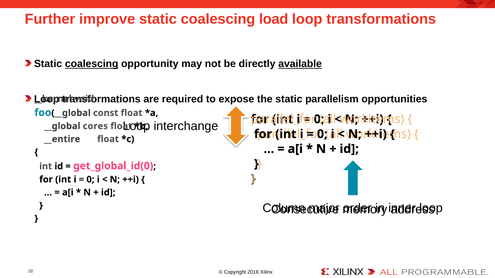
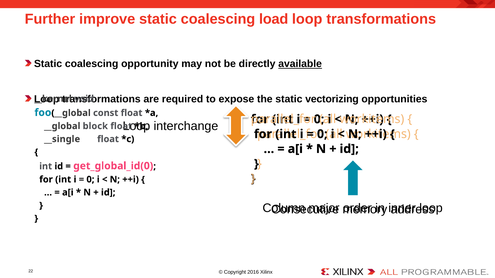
coalescing at (92, 64) underline: present -> none
parallelism: parallelism -> vectorizing
cores: cores -> block
__entire: __entire -> __single
